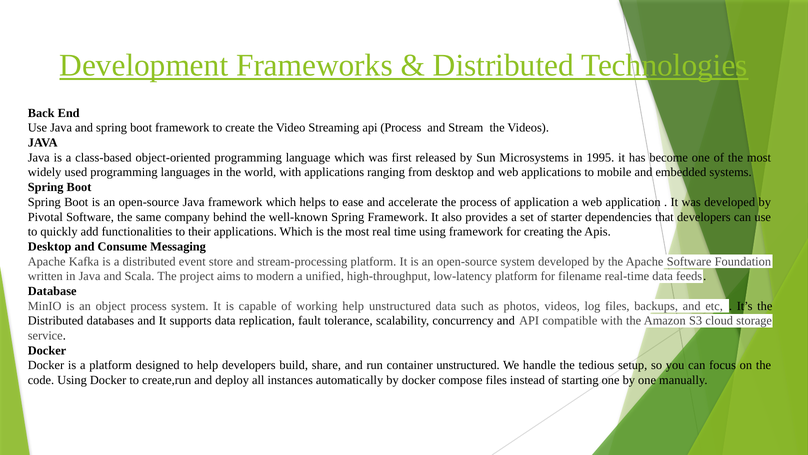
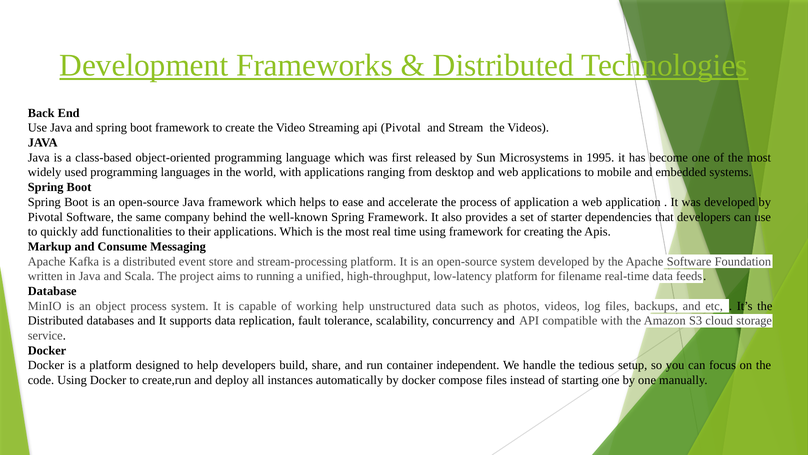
api Process: Process -> Pivotal
Desktop at (50, 246): Desktop -> Markup
modern: modern -> running
container unstructured: unstructured -> independent
